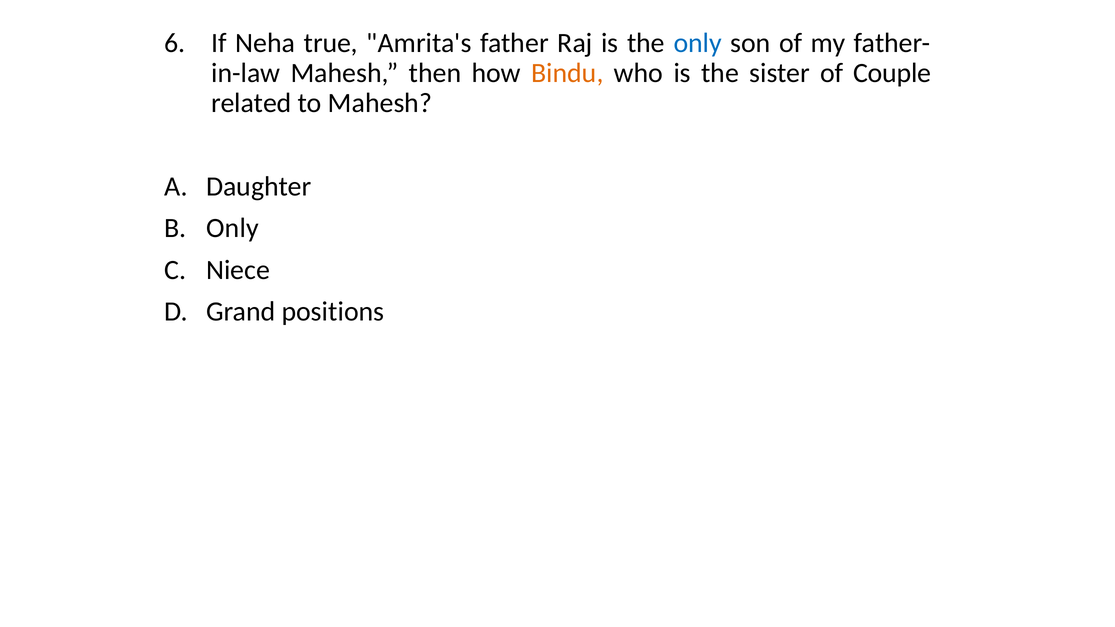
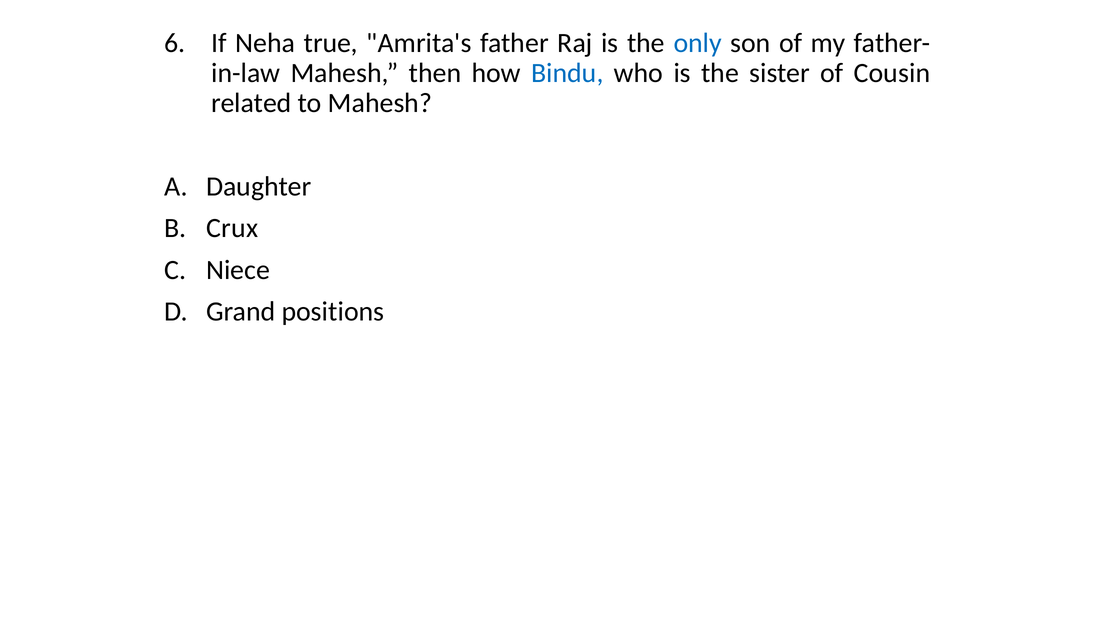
Bindu colour: orange -> blue
Couple: Couple -> Cousin
Only at (232, 228): Only -> Crux
